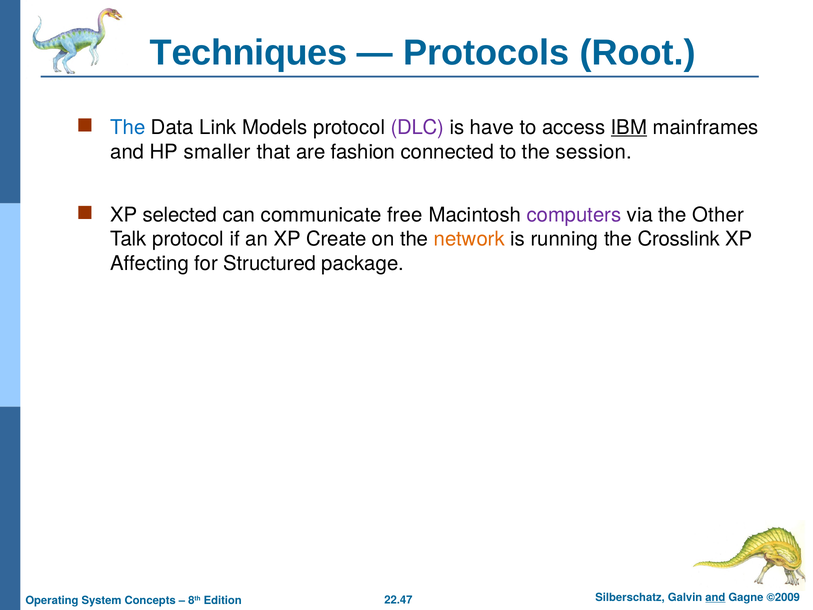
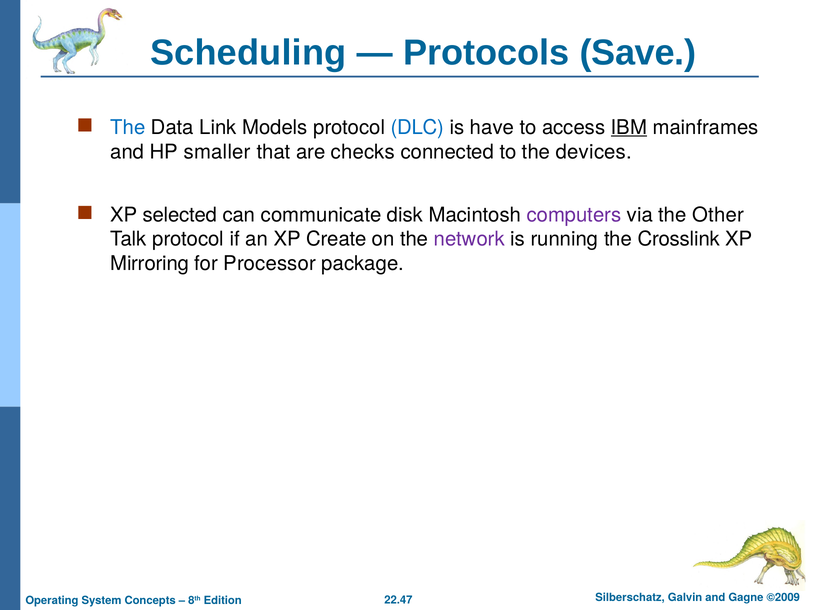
Techniques: Techniques -> Scheduling
Root: Root -> Save
DLC colour: purple -> blue
fashion: fashion -> checks
session: session -> devices
free: free -> disk
network colour: orange -> purple
Affecting: Affecting -> Mirroring
Structured: Structured -> Processor
and at (715, 597) underline: present -> none
